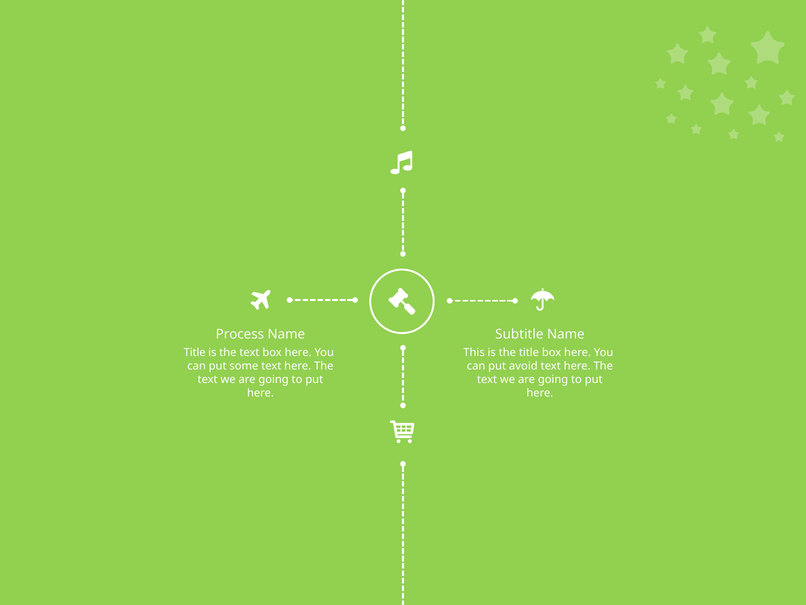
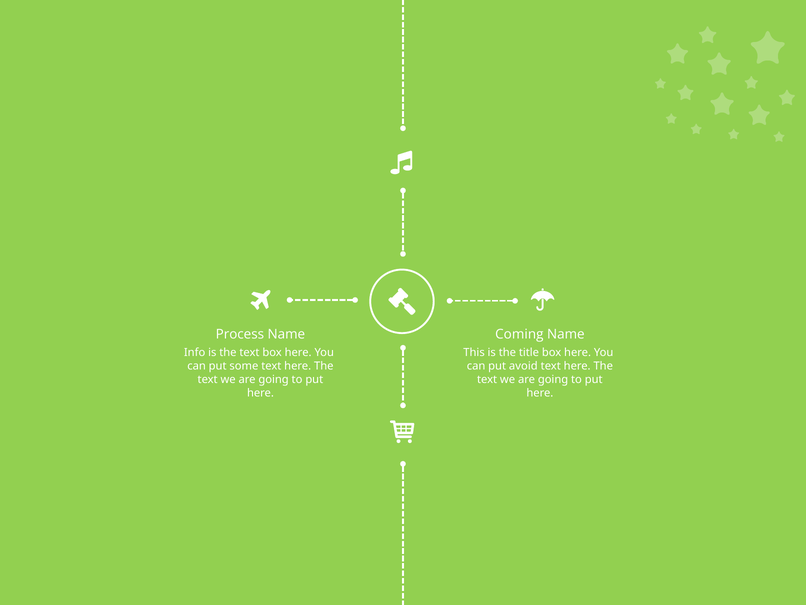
Subtitle: Subtitle -> Coming
Title at (195, 352): Title -> Info
